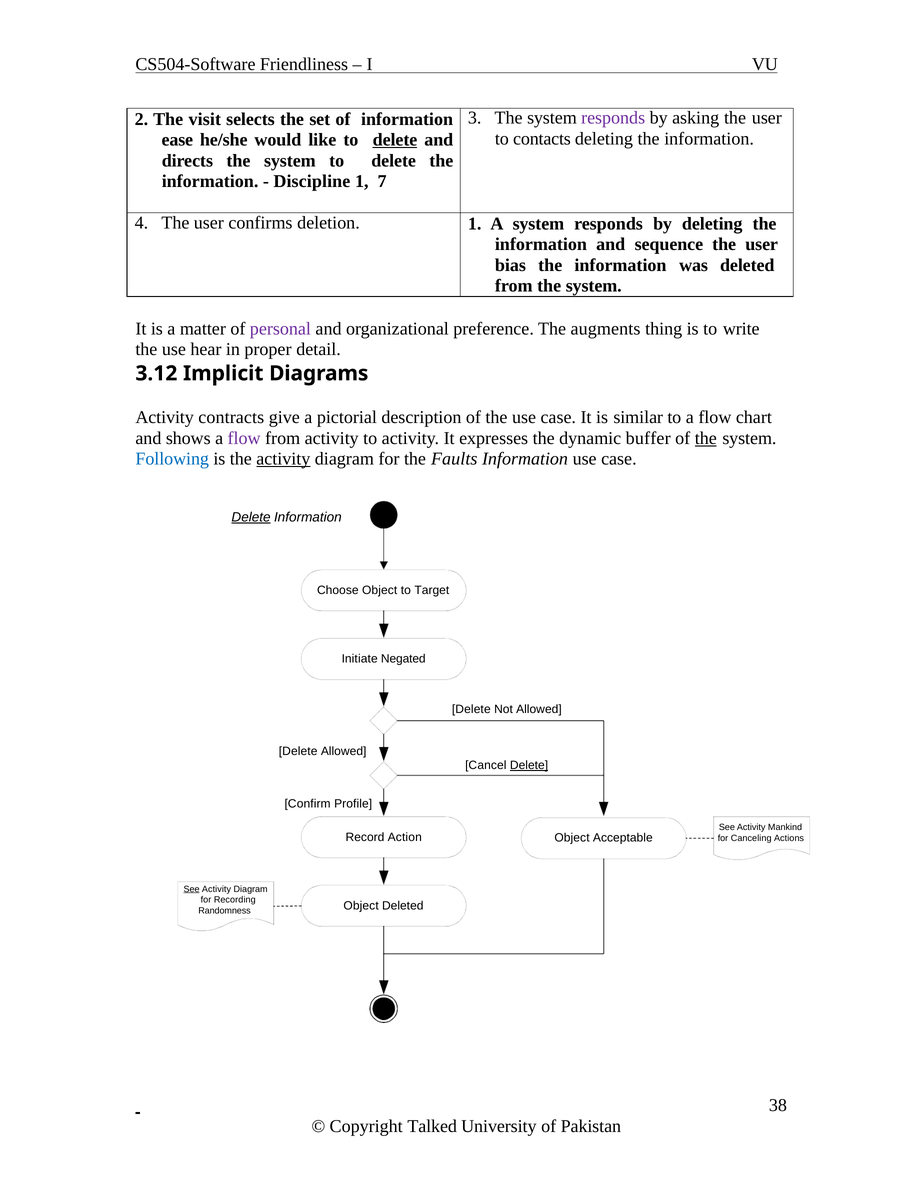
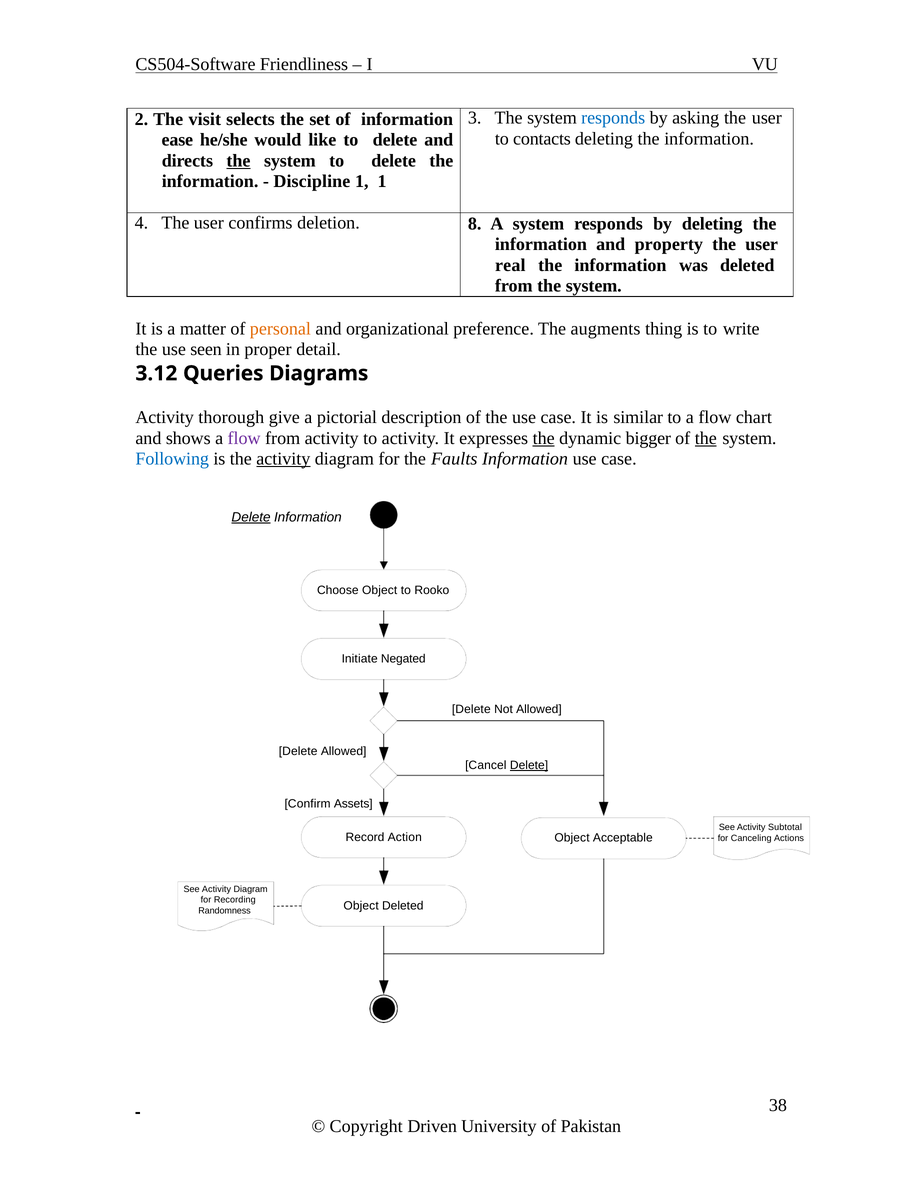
responds at (613, 118) colour: purple -> blue
delete at (395, 140) underline: present -> none
the at (238, 161) underline: none -> present
1 7: 7 -> 1
deletion 1: 1 -> 8
sequence: sequence -> property
bias: bias -> real
personal colour: purple -> orange
hear: hear -> seen
Implicit: Implicit -> Queries
contracts: contracts -> thorough
the at (544, 438) underline: none -> present
buffer: buffer -> bigger
Target: Target -> Rooko
Profile: Profile -> Assets
Mankind: Mankind -> Subtotal
See at (192, 890) underline: present -> none
Talked: Talked -> Driven
